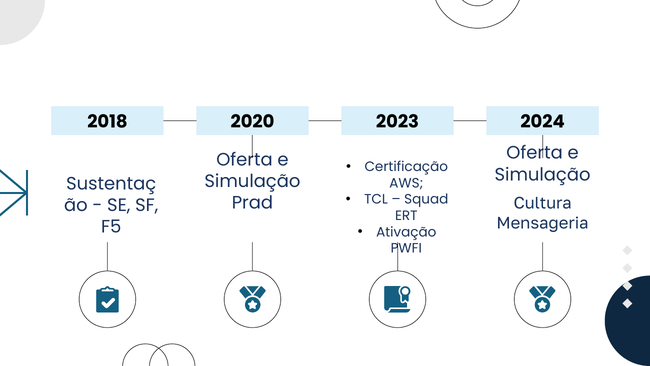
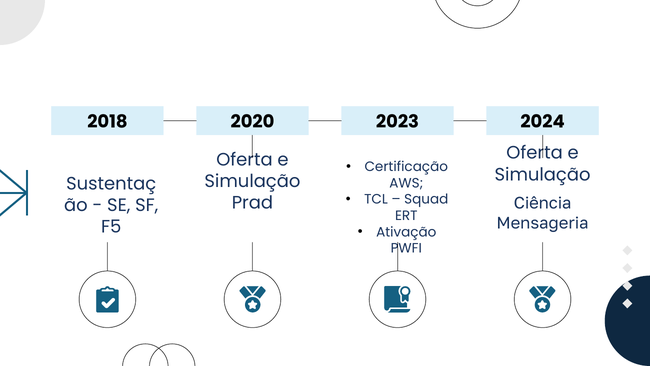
Cultura: Cultura -> Ciência
